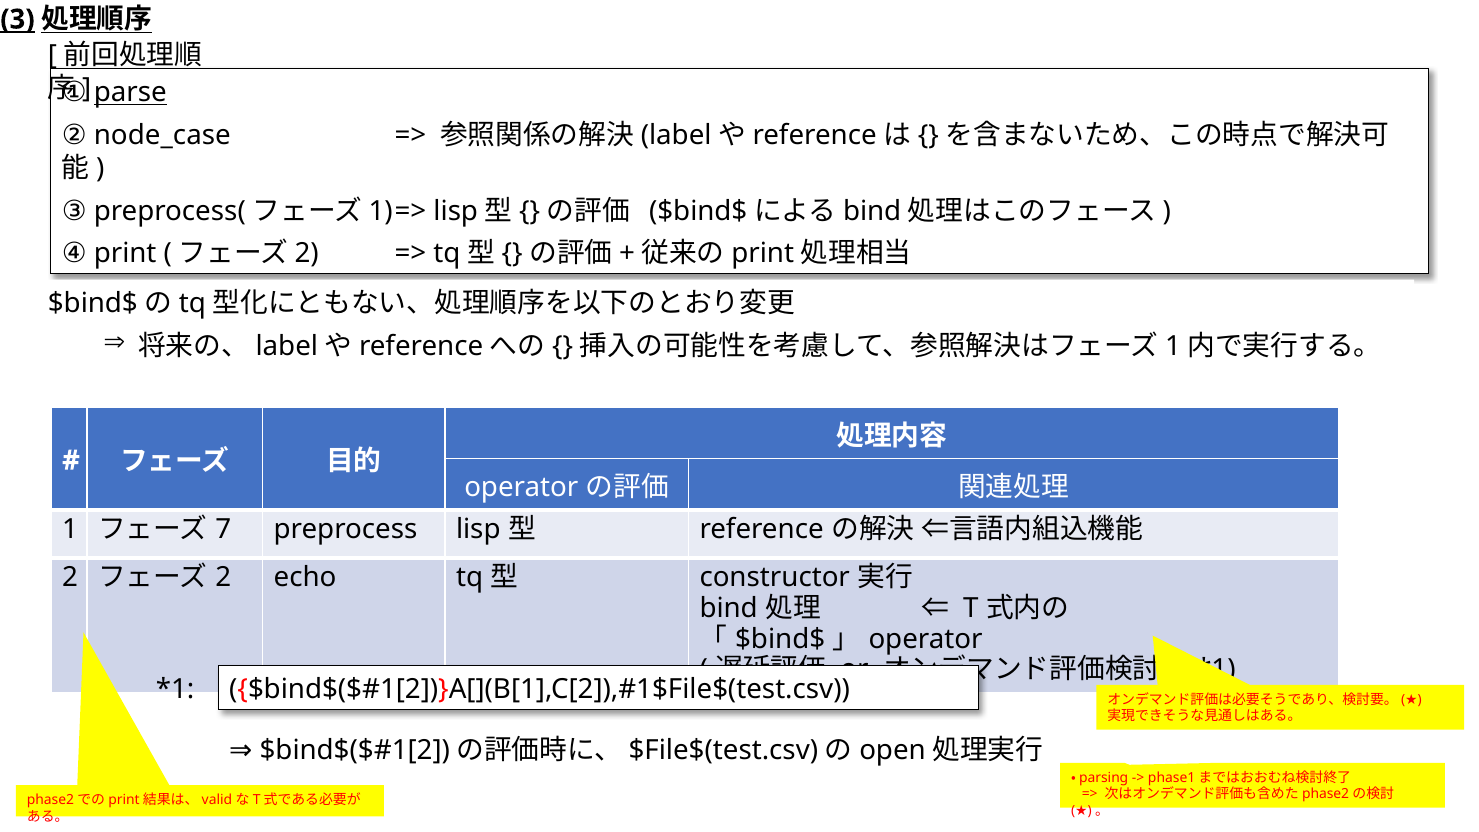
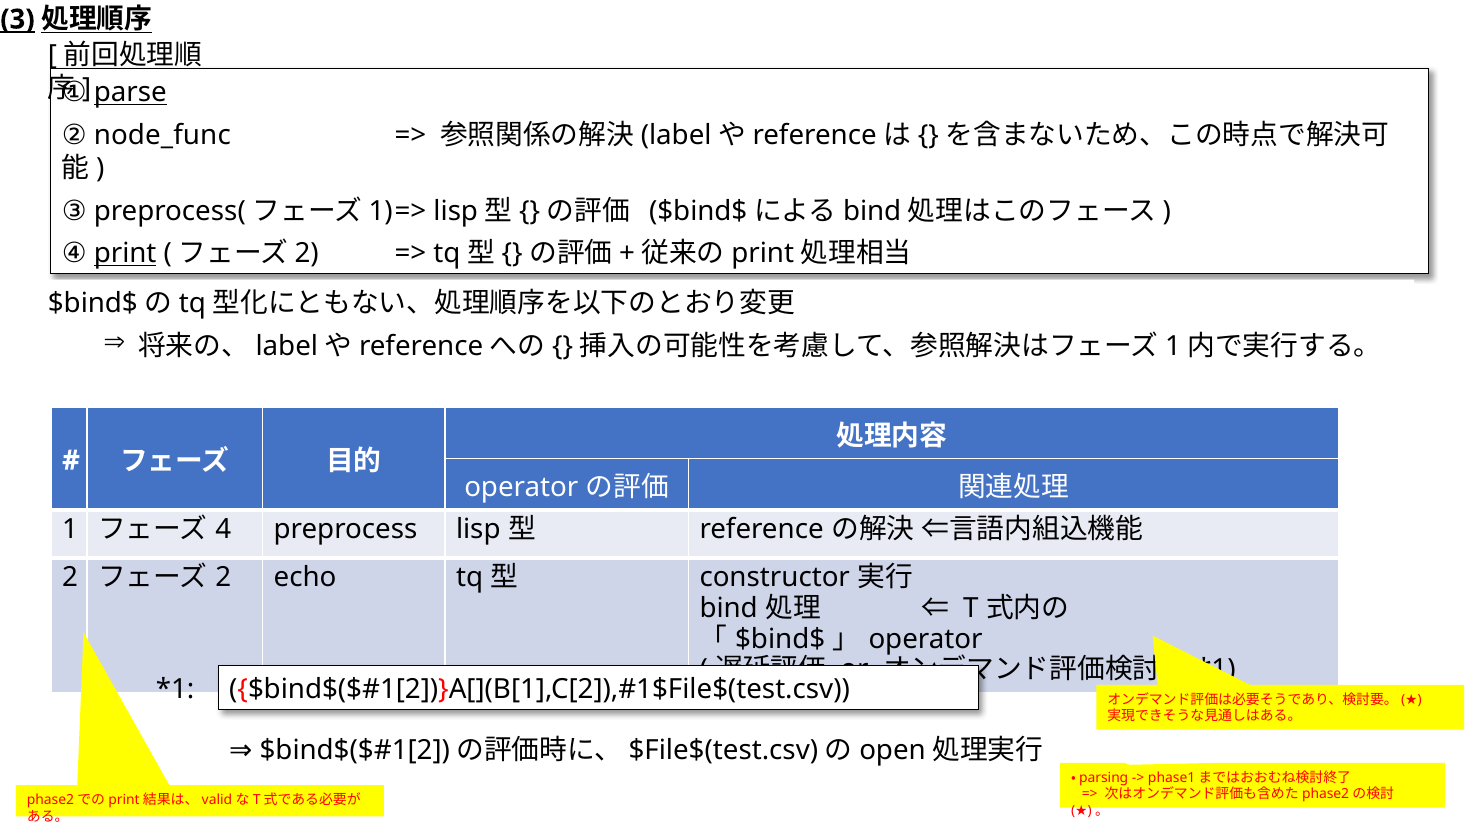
node_case: node_case -> node_func
print underline: none -> present
7: 7 -> 4
